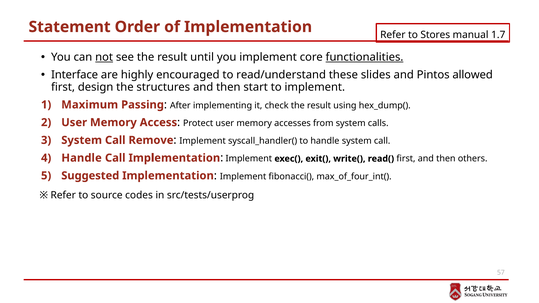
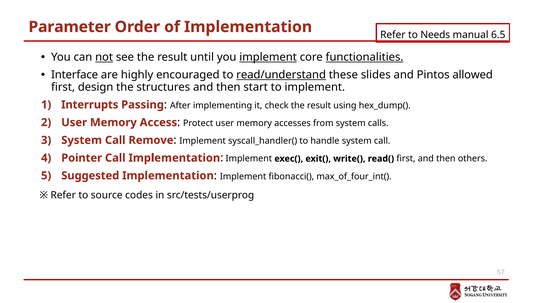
Statement: Statement -> Parameter
Stores: Stores -> Needs
1.7: 1.7 -> 6.5
implement at (268, 57) underline: none -> present
read/understand underline: none -> present
Maximum: Maximum -> Interrupts
Handle at (82, 158): Handle -> Pointer
